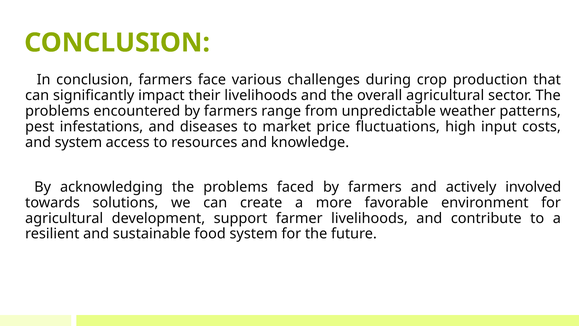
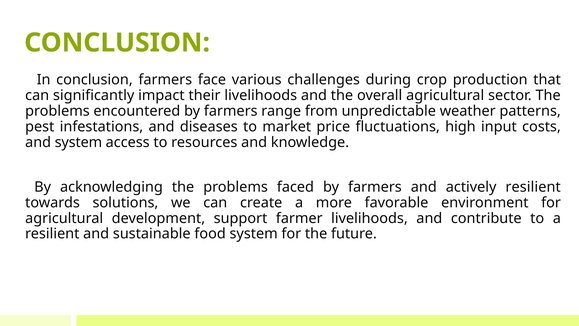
actively involved: involved -> resilient
